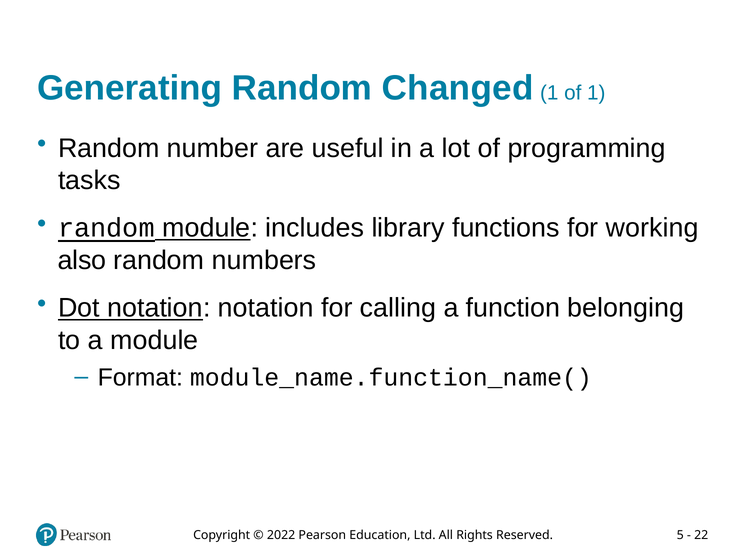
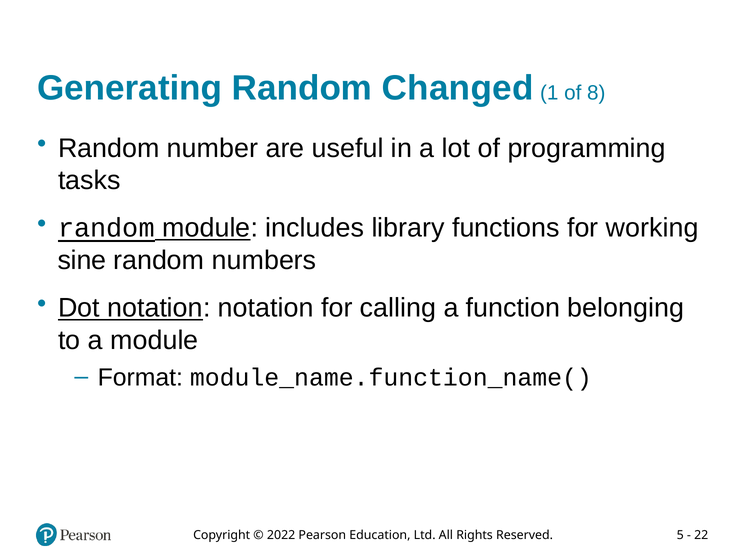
of 1: 1 -> 8
also: also -> sine
